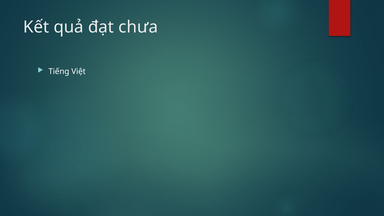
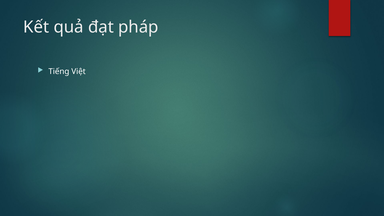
chưa: chưa -> pháp
